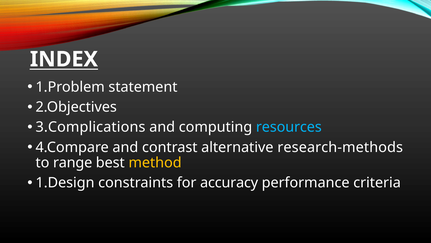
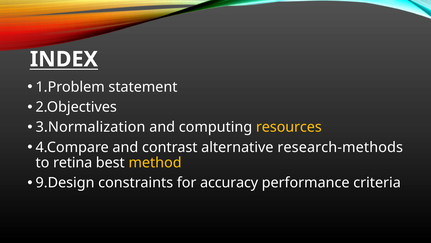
3.Complications: 3.Complications -> 3.Normalization
resources colour: light blue -> yellow
range: range -> retina
1.Design: 1.Design -> 9.Design
